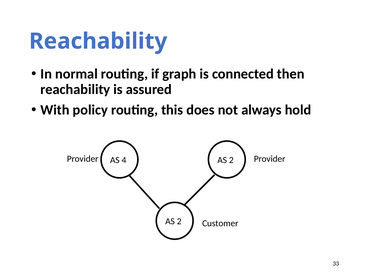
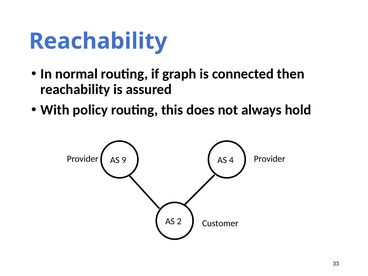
4: 4 -> 9
2 at (231, 160): 2 -> 4
